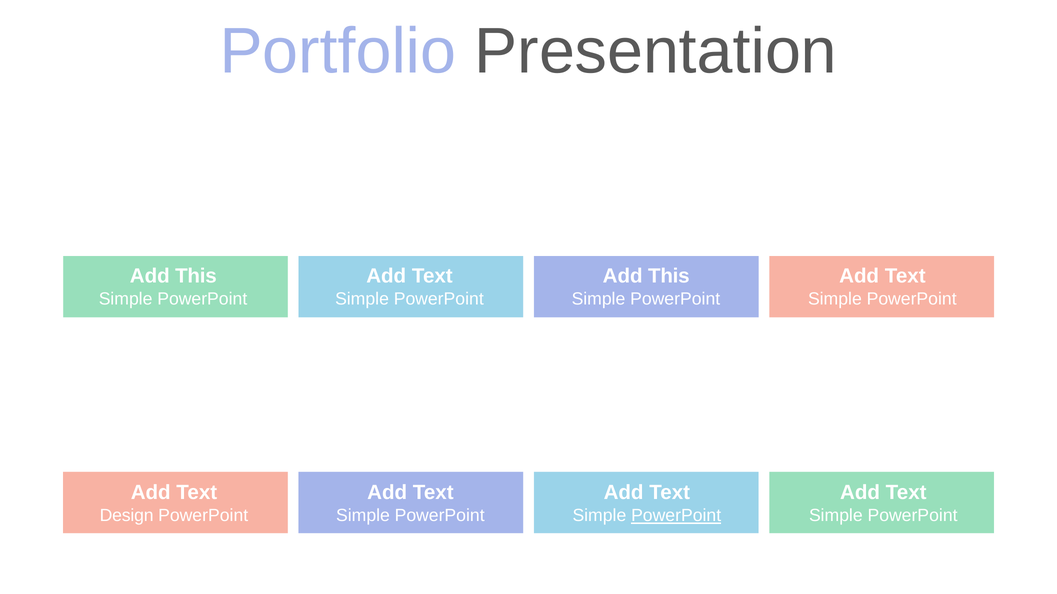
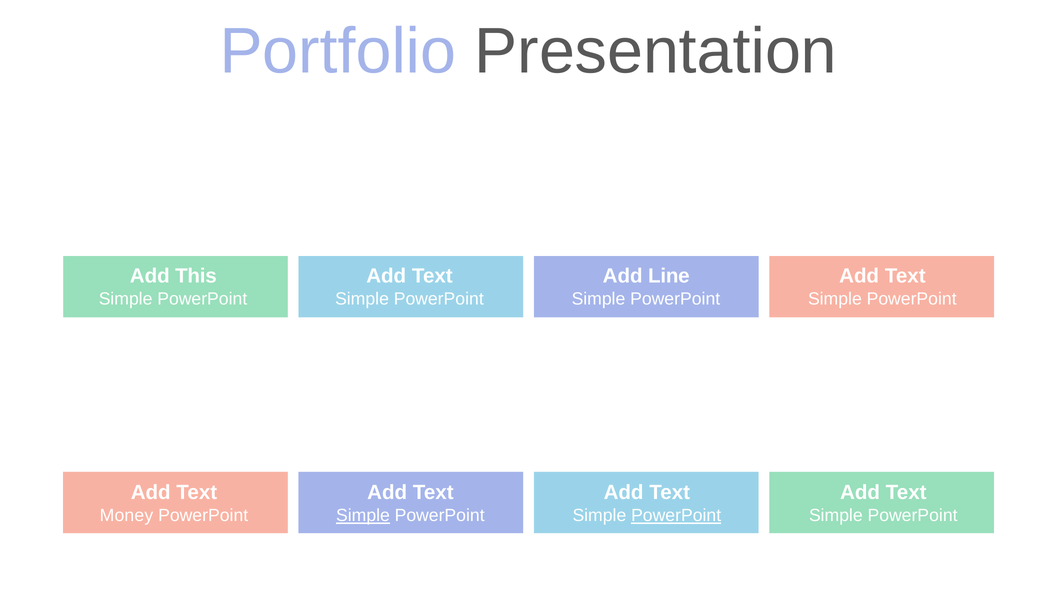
This at (669, 276): This -> Line
Design: Design -> Money
Simple at (363, 516) underline: none -> present
